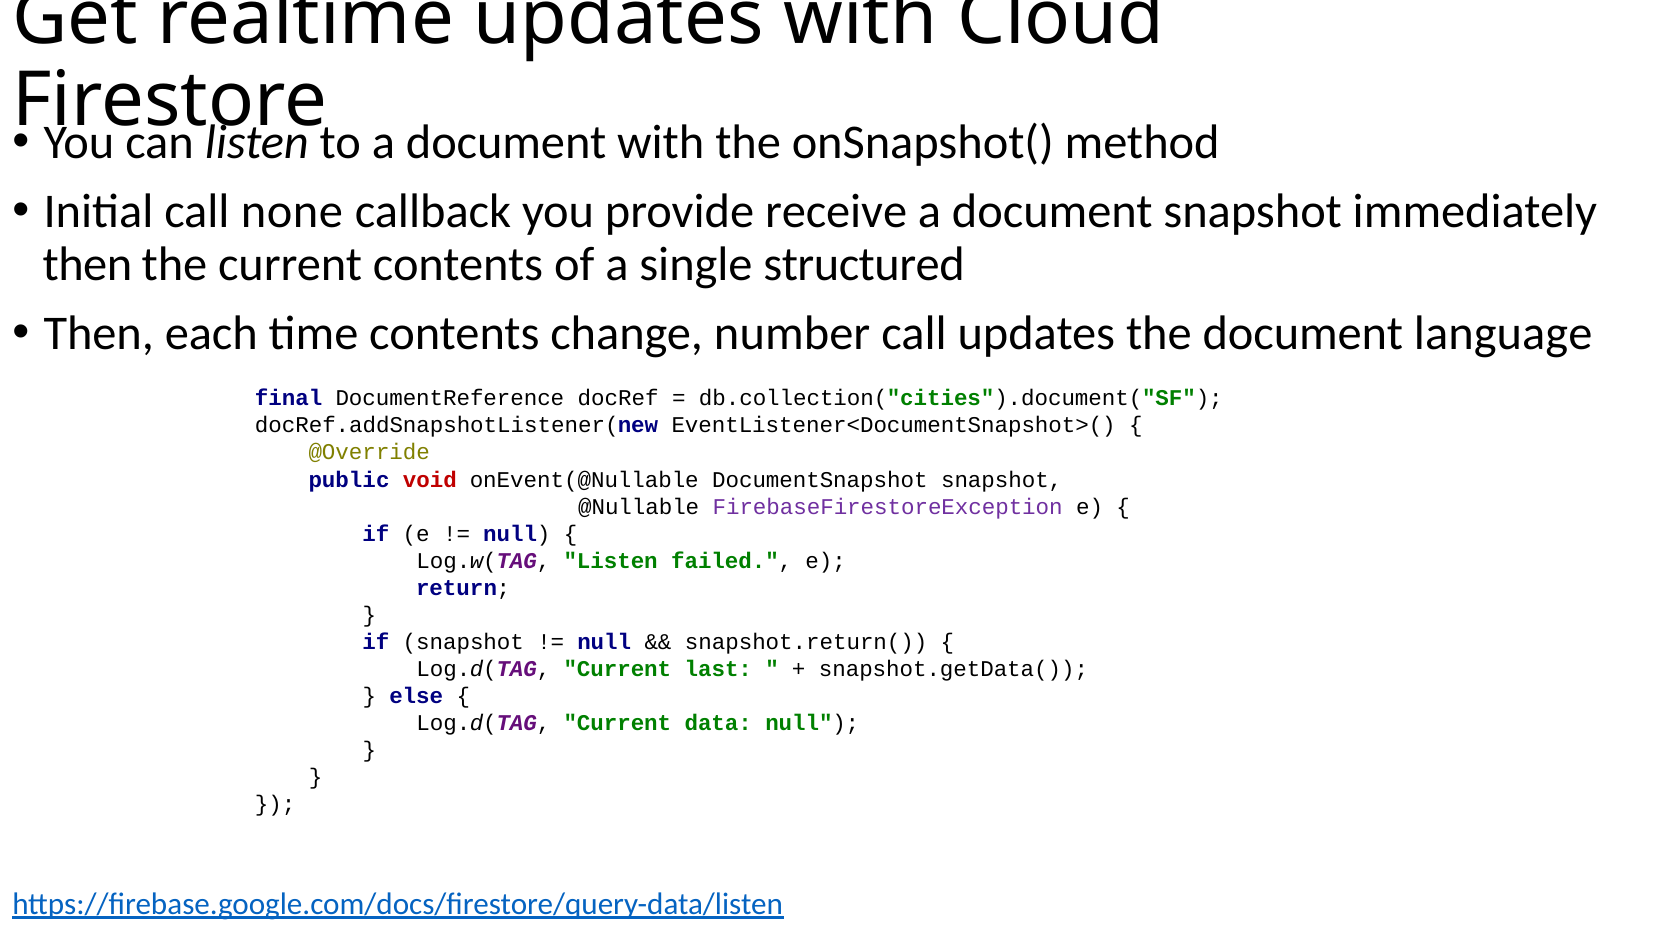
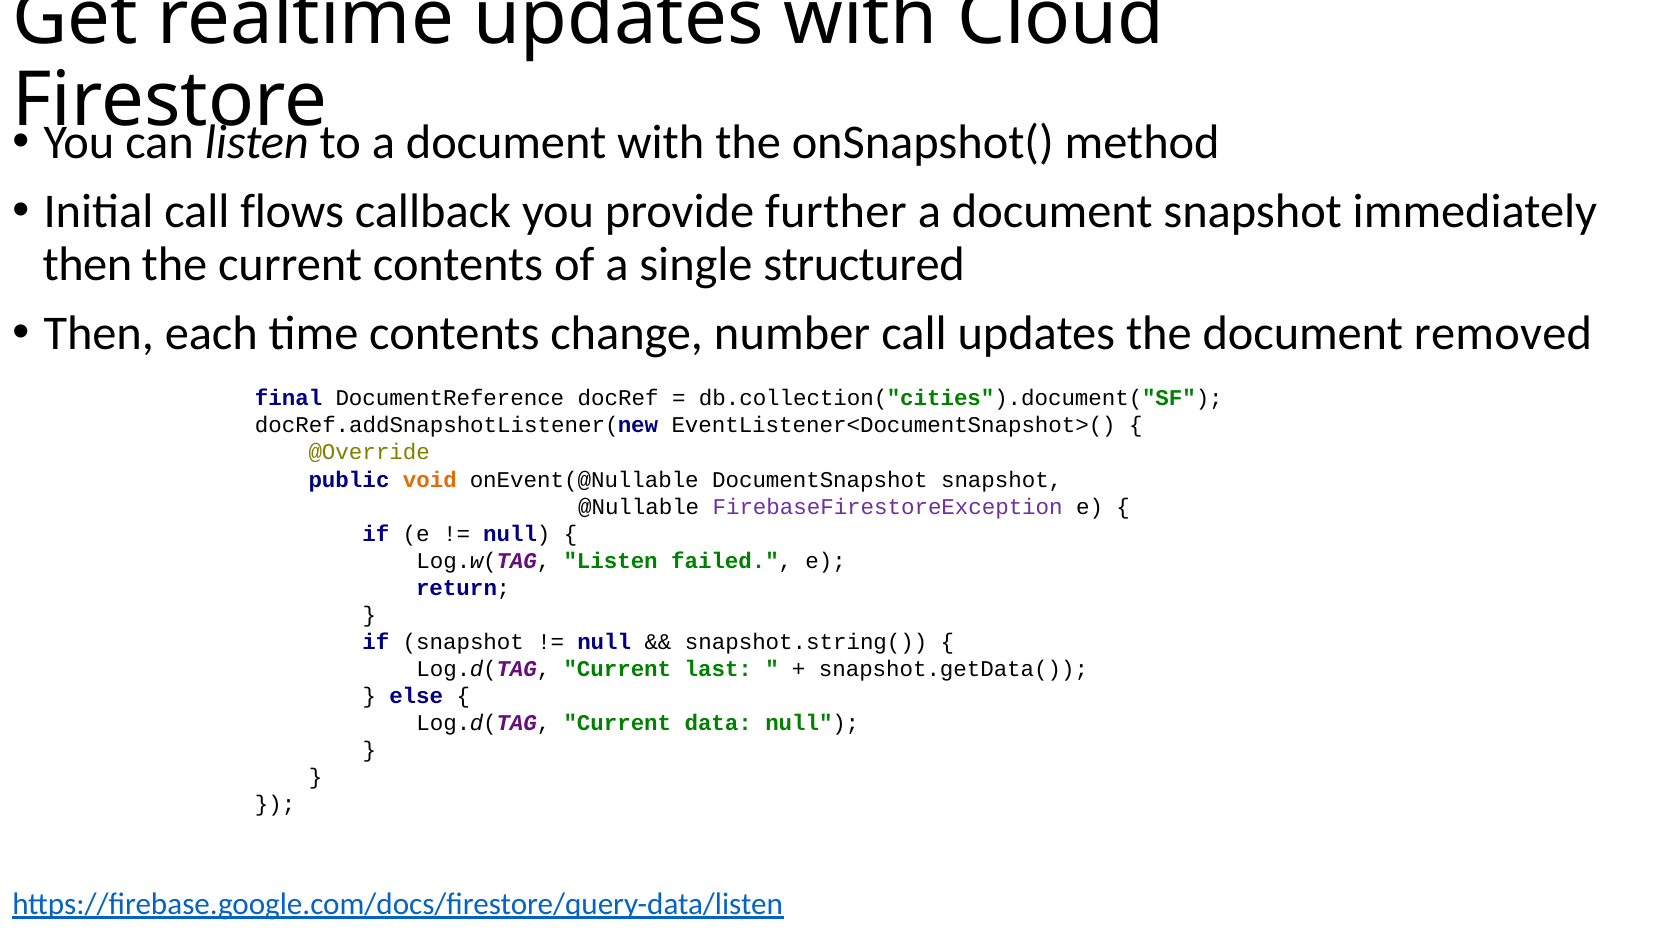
none: none -> flows
receive: receive -> further
language: language -> removed
void colour: red -> orange
snapshot.return(: snapshot.return( -> snapshot.string(
